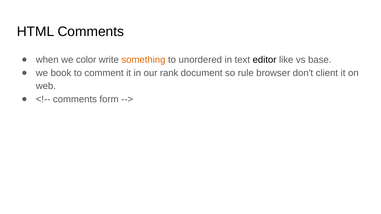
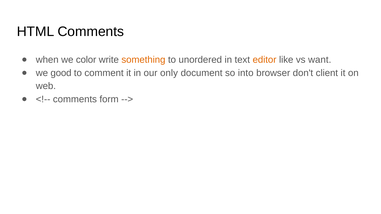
editor colour: black -> orange
base: base -> want
book: book -> good
rank: rank -> only
rule: rule -> into
